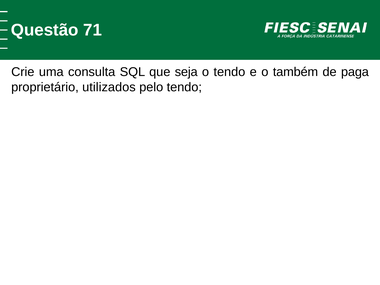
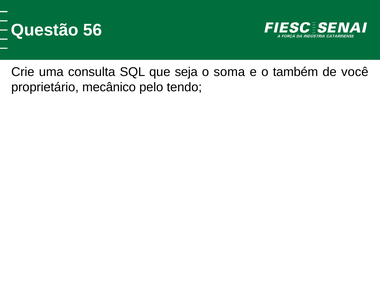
71: 71 -> 56
o tendo: tendo -> soma
paga: paga -> você
utilizados: utilizados -> mecânico
